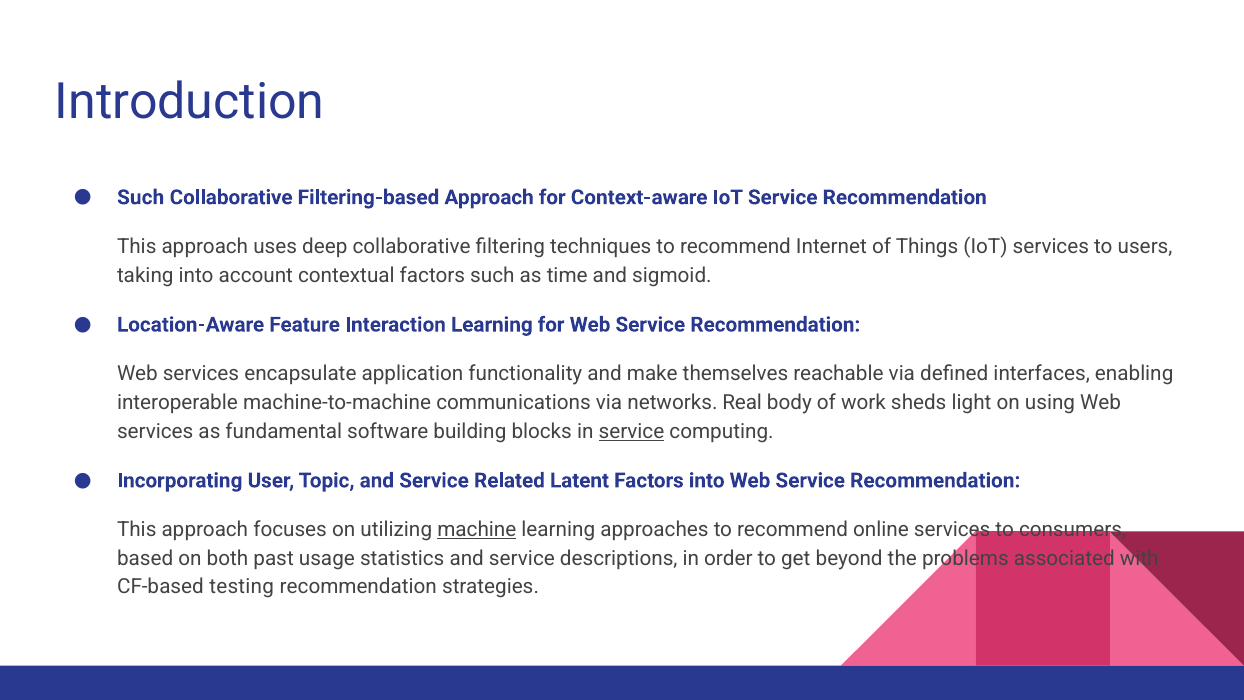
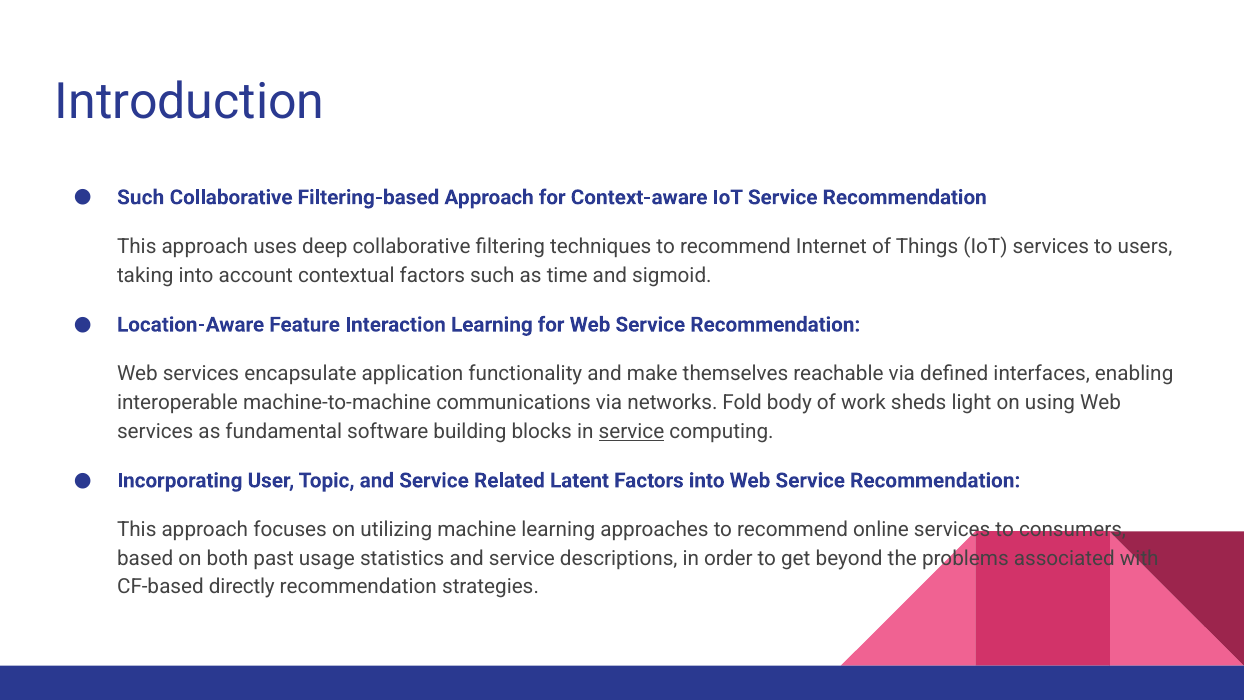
Real: Real -> Fold
machine underline: present -> none
testing: testing -> directly
